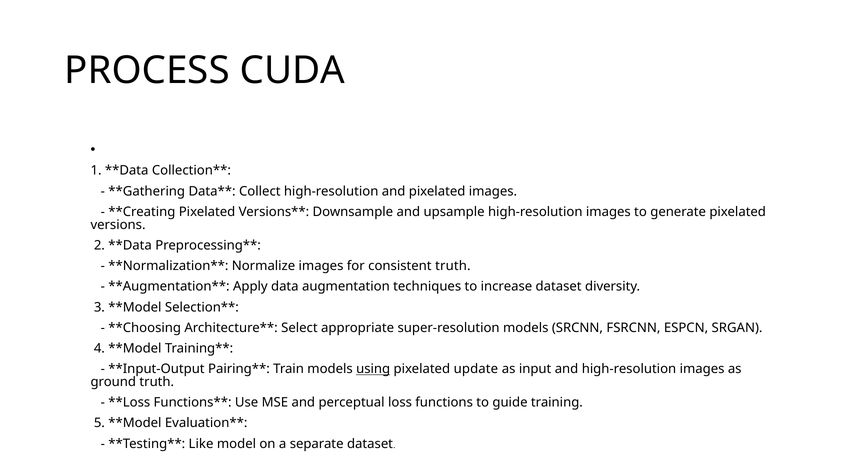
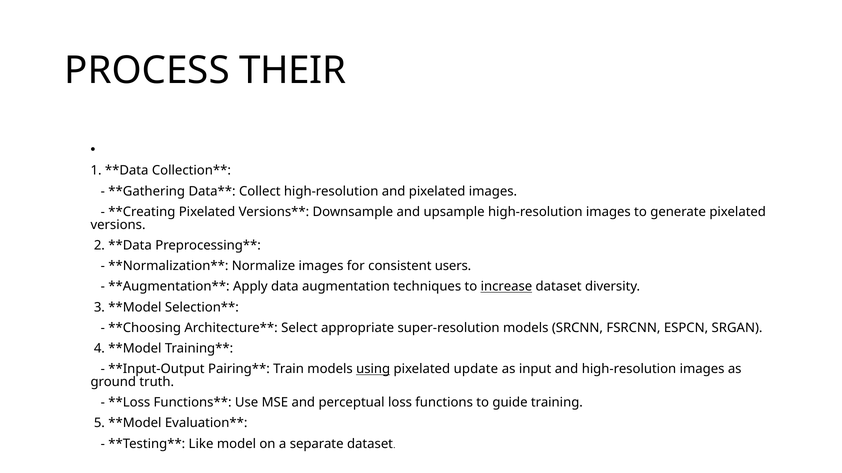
CUDA: CUDA -> THEIR
consistent truth: truth -> users
increase underline: none -> present
